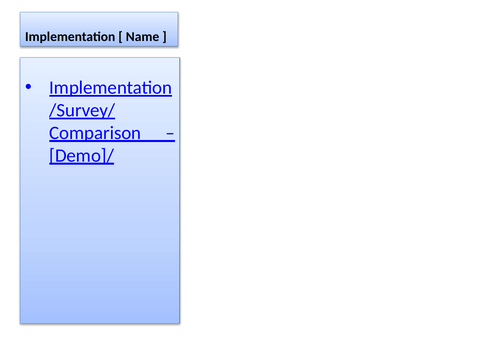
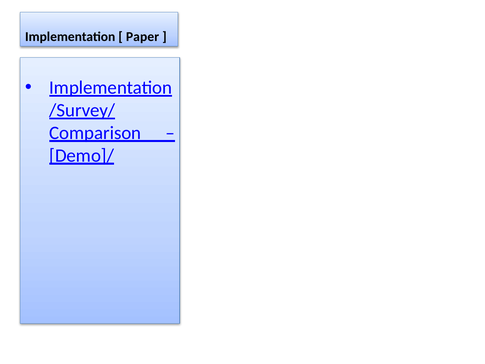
Name: Name -> Paper
